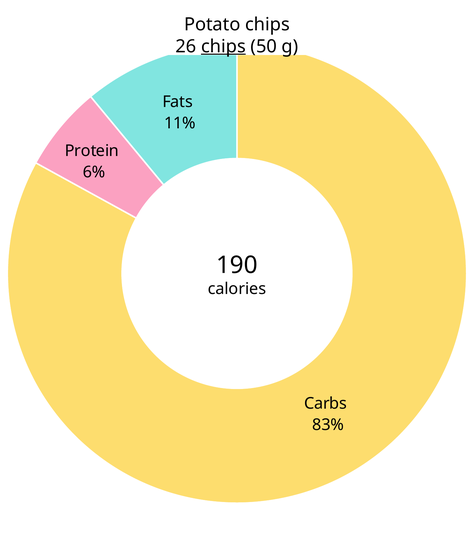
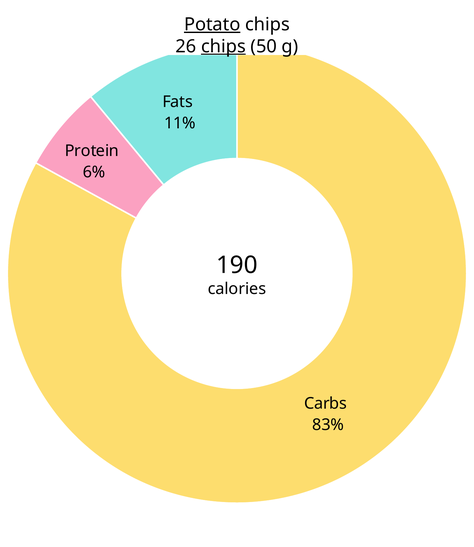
Potato underline: none -> present
